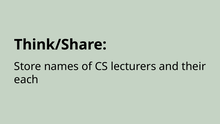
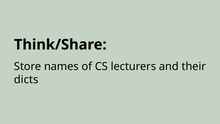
each: each -> dicts
